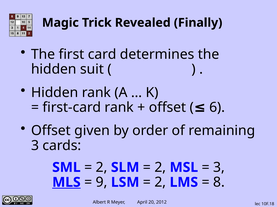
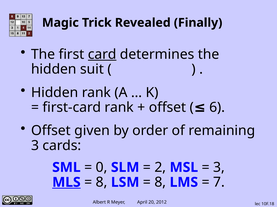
card underline: none -> present
2 at (102, 168): 2 -> 0
9 at (102, 183): 9 -> 8
2 at (160, 183): 2 -> 8
8: 8 -> 7
